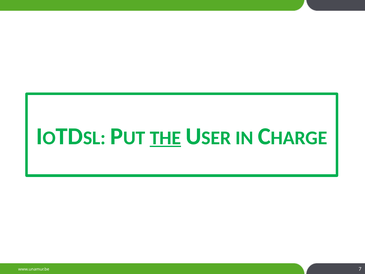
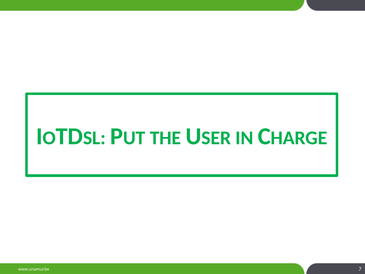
THE underline: present -> none
